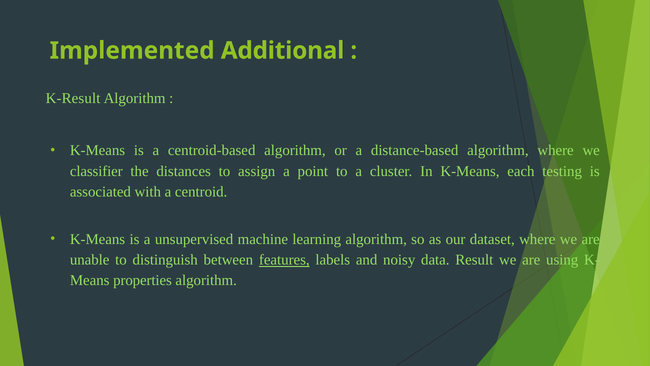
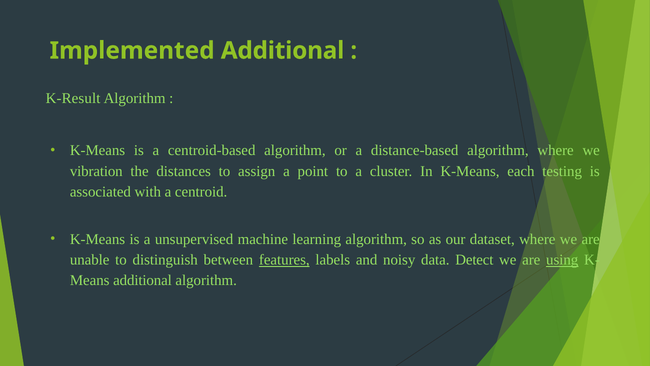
classifier: classifier -> vibration
Result: Result -> Detect
using underline: none -> present
properties at (142, 280): properties -> additional
